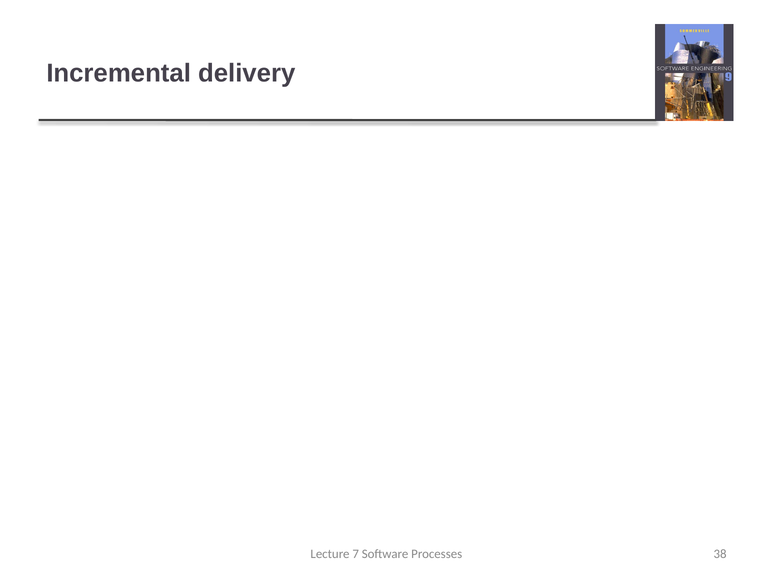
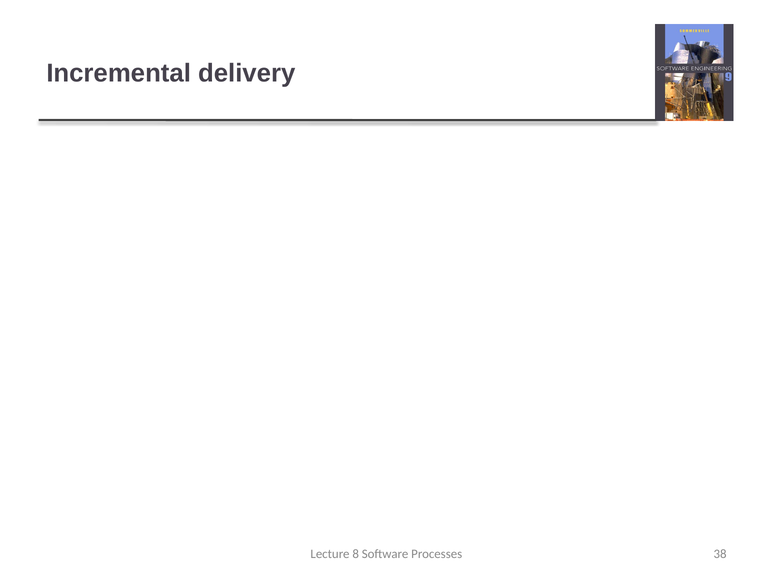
7: 7 -> 8
